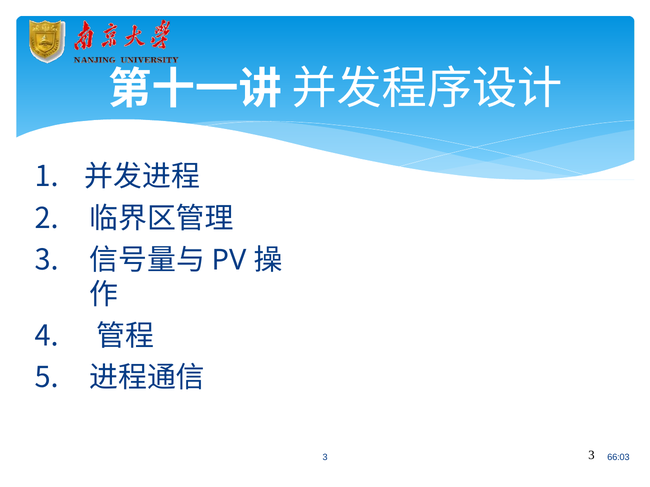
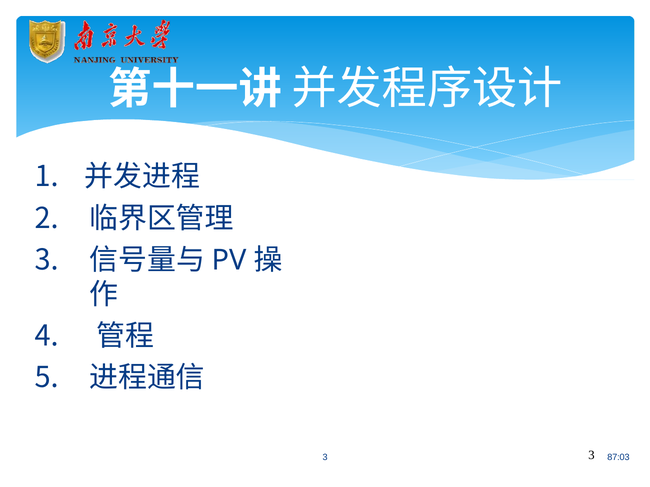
66:03: 66:03 -> 87:03
